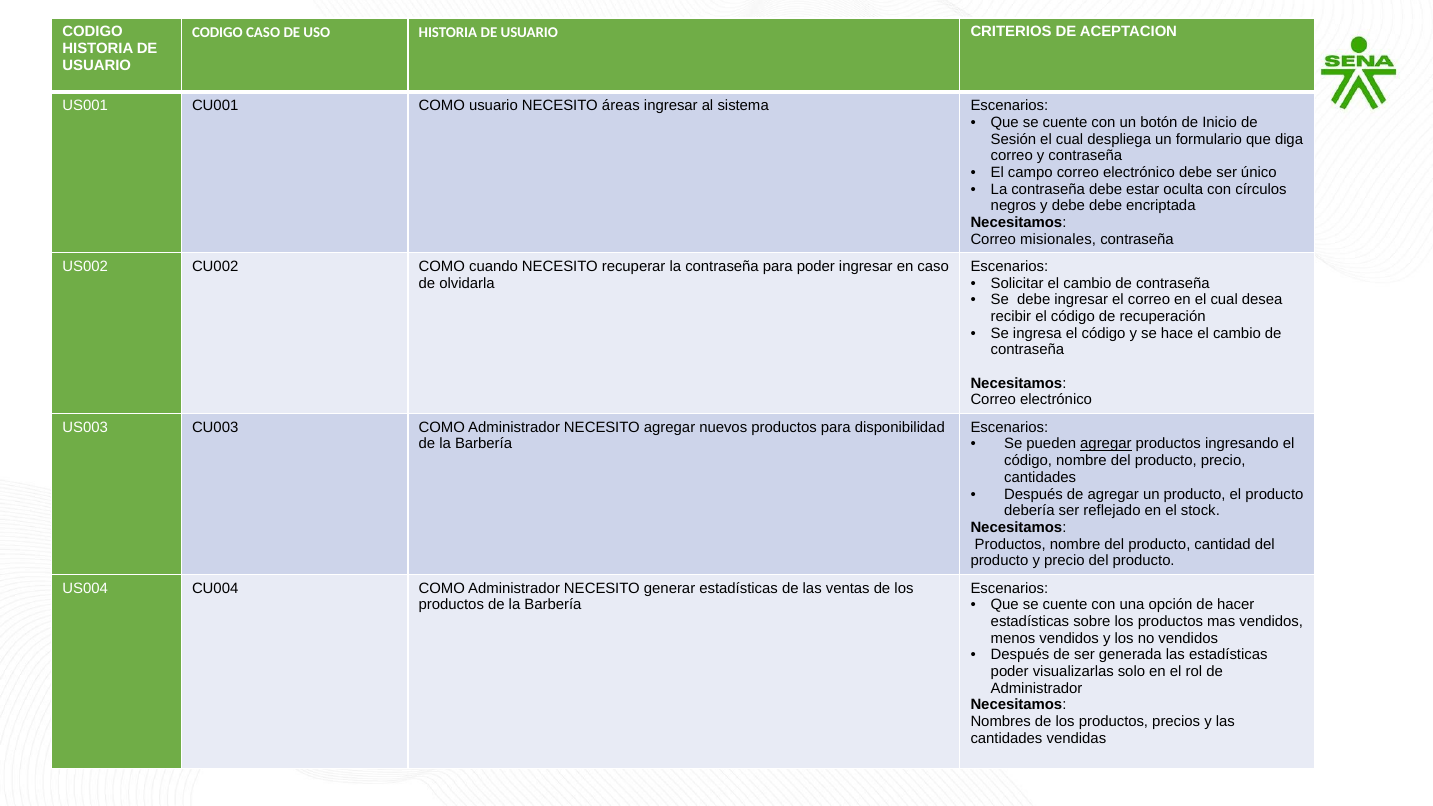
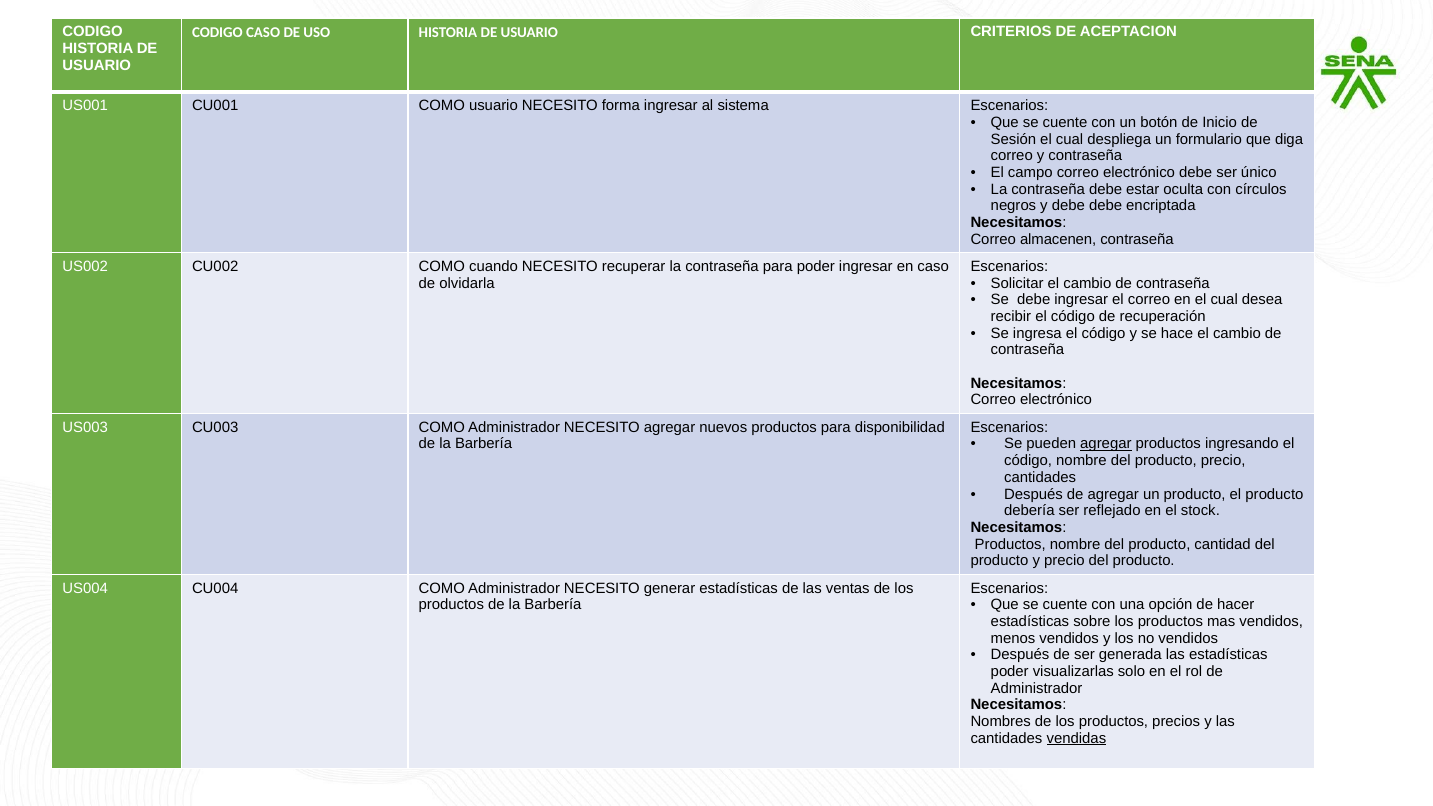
áreas: áreas -> forma
misionales: misionales -> almacenen
vendidas underline: none -> present
